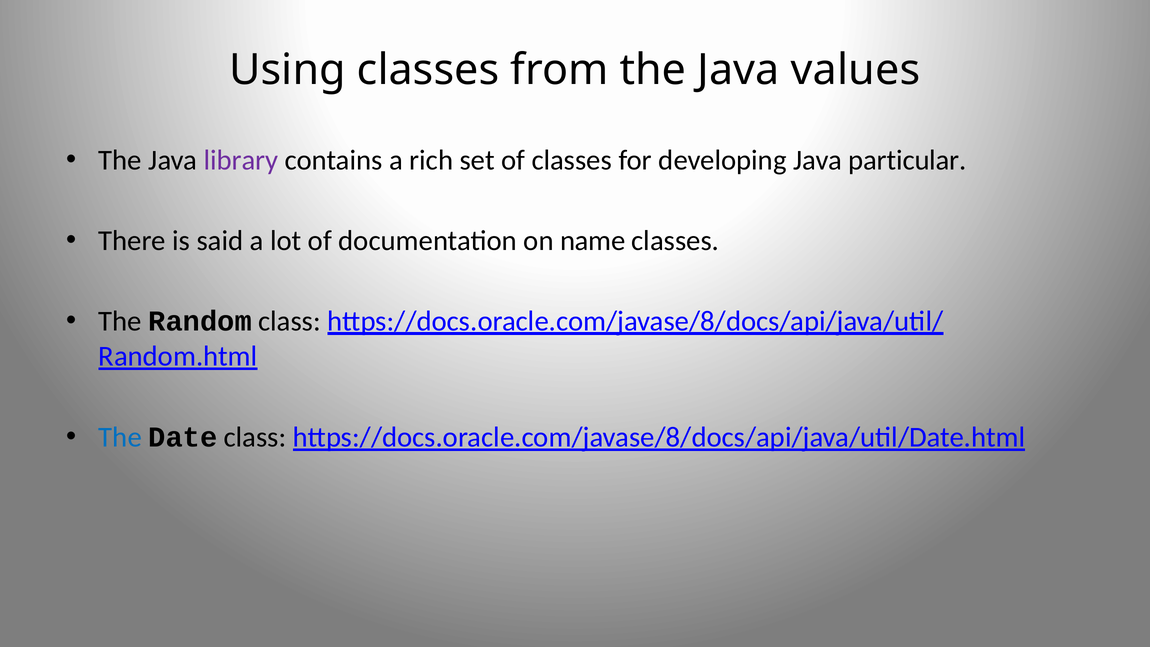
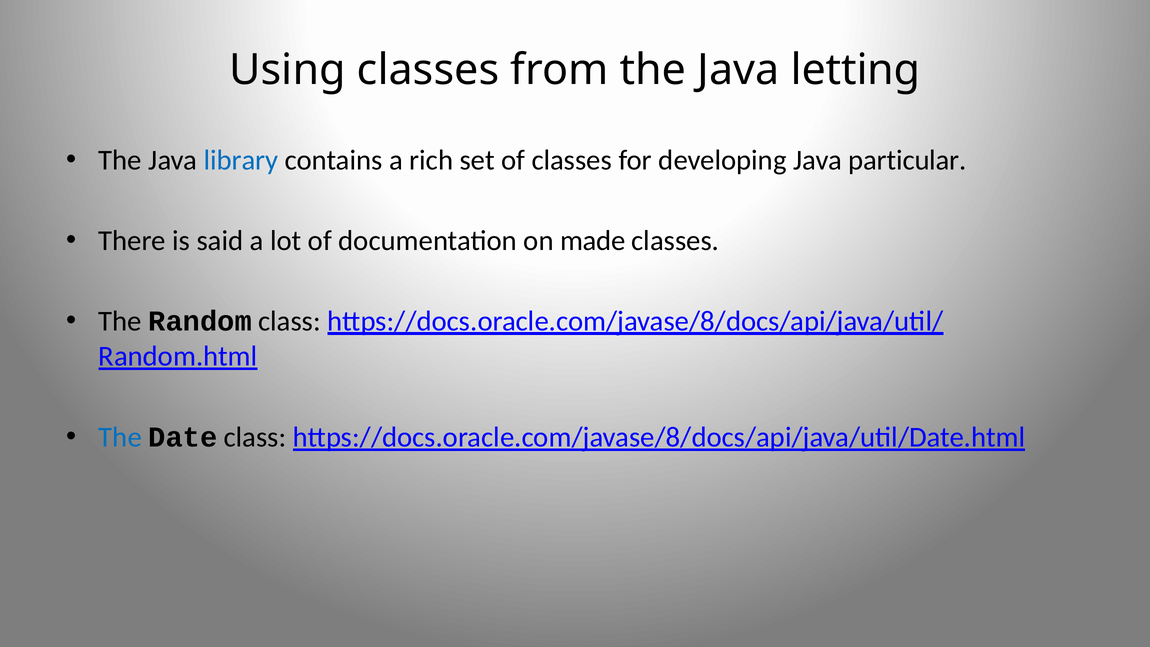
values: values -> letting
library colour: purple -> blue
name: name -> made
